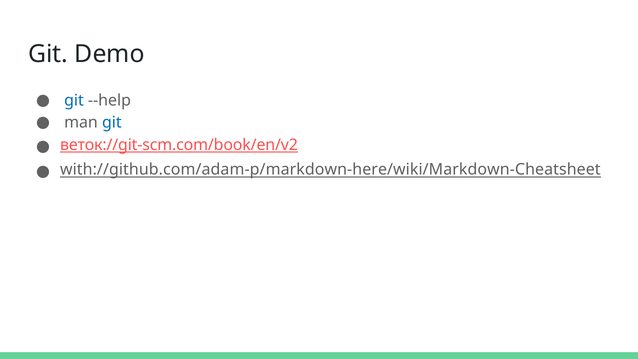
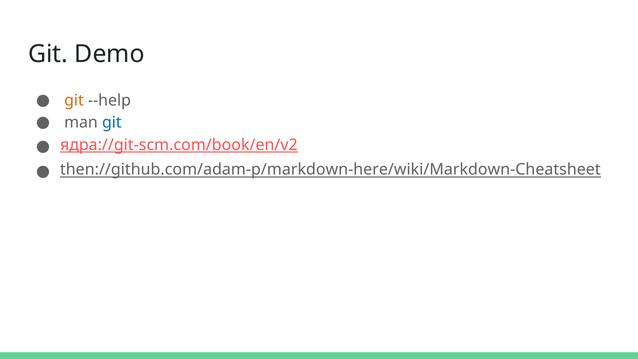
git at (74, 100) colour: blue -> orange
веток://git-scm.com/book/en/v2: веток://git-scm.com/book/en/v2 -> ядра://git-scm.com/book/en/v2
with://github.com/adam-p/markdown-here/wiki/Markdown-Cheatsheet: with://github.com/adam-p/markdown-here/wiki/Markdown-Cheatsheet -> then://github.com/adam-p/markdown-here/wiki/Markdown-Cheatsheet
